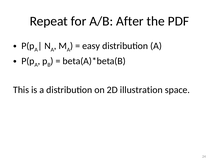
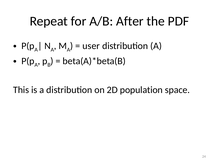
easy: easy -> user
illustration: illustration -> population
